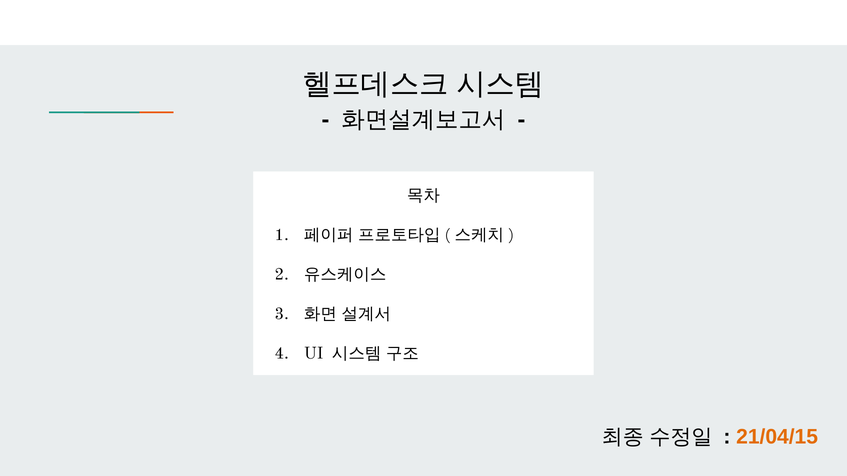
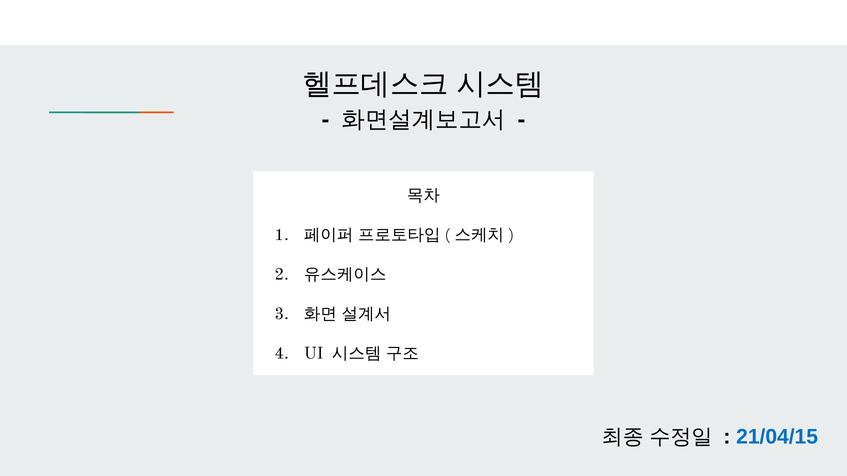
21/04/15 colour: orange -> blue
